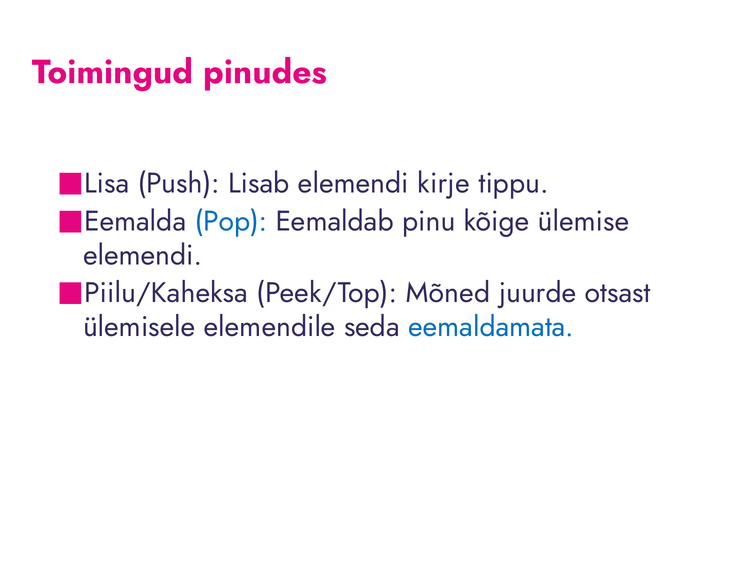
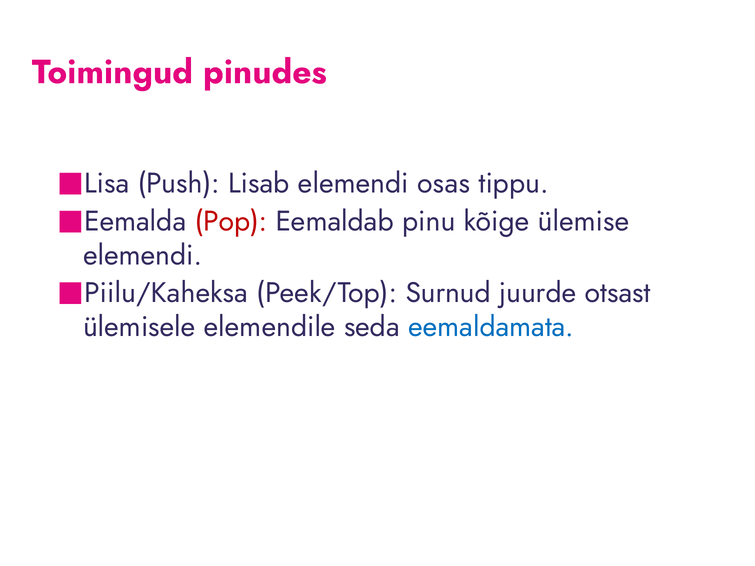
kirje: kirje -> osas
Pop colour: blue -> red
Mõned: Mõned -> Surnud
